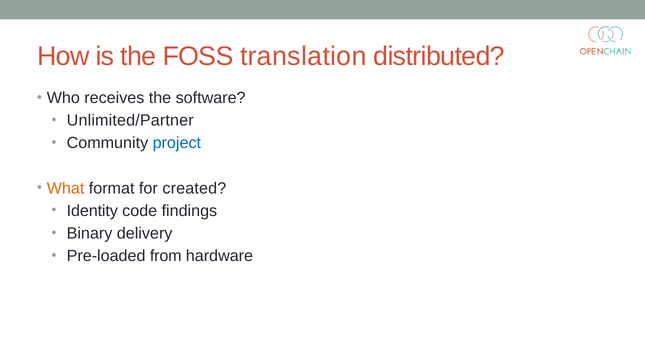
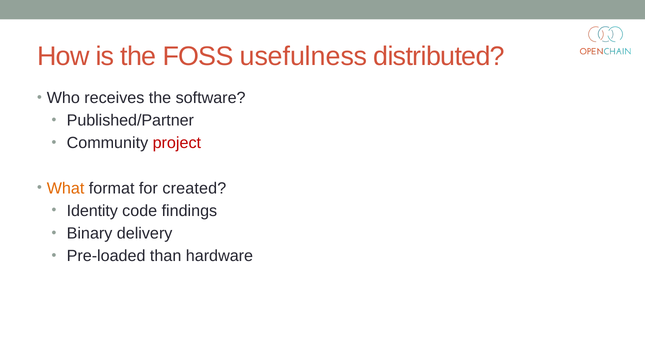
translation: translation -> usefulness
Unlimited/Partner: Unlimited/Partner -> Published/Partner
project colour: blue -> red
from: from -> than
